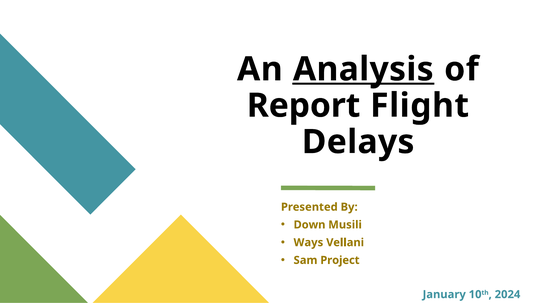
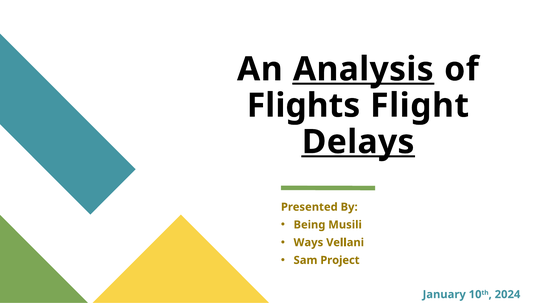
Report: Report -> Flights
Delays underline: none -> present
Down: Down -> Being
